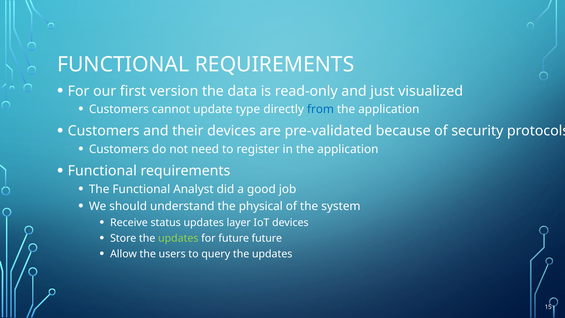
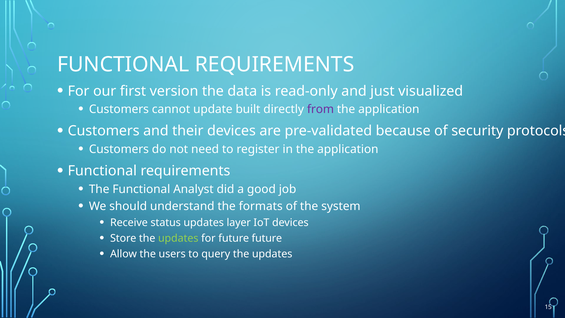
type: type -> built
from colour: blue -> purple
physical: physical -> formats
